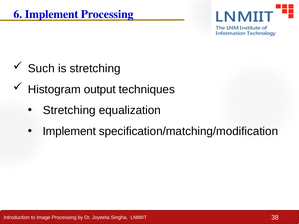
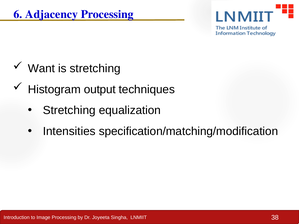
6 Implement: Implement -> Adjacency
Such: Such -> Want
Implement at (69, 131): Implement -> Intensities
